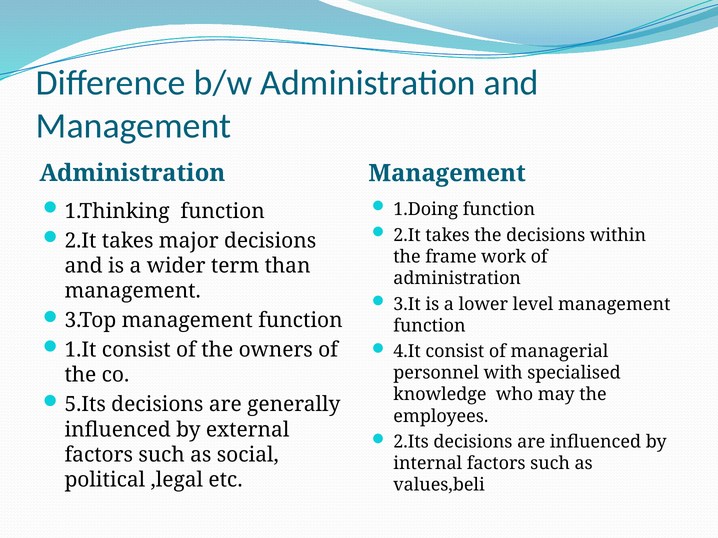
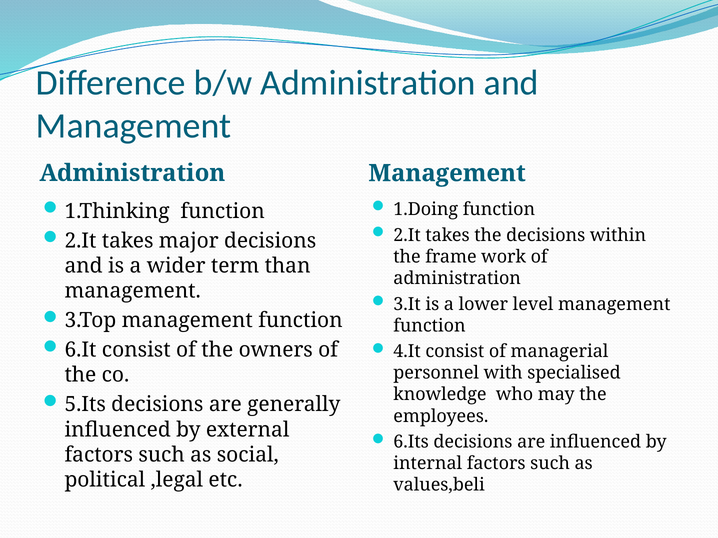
1.It: 1.It -> 6.It
2.Its: 2.Its -> 6.Its
